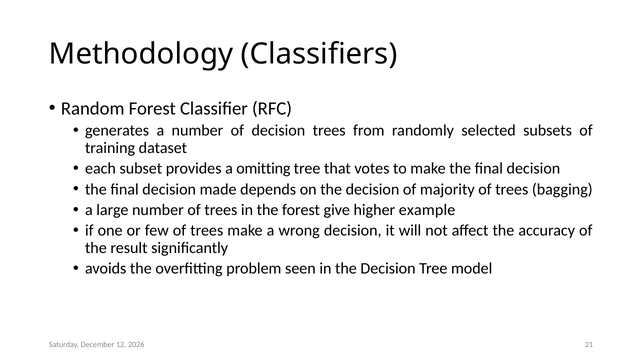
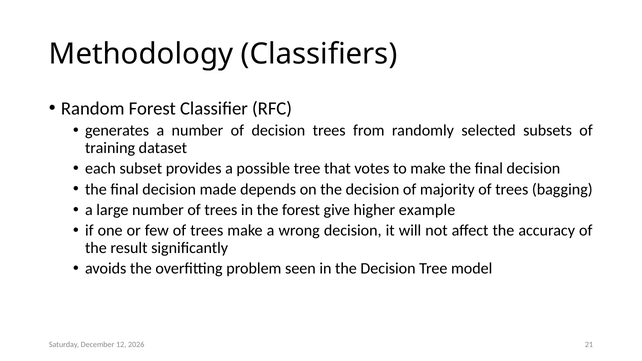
omitting: omitting -> possible
